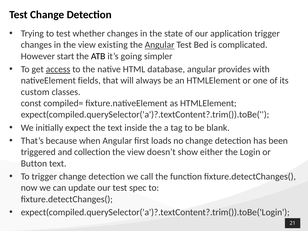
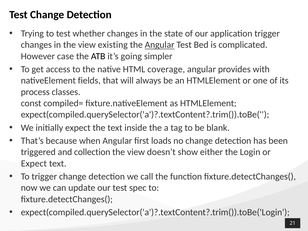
start: start -> case
access underline: present -> none
database: database -> coverage
custom: custom -> process
Button at (34, 163): Button -> Expect
